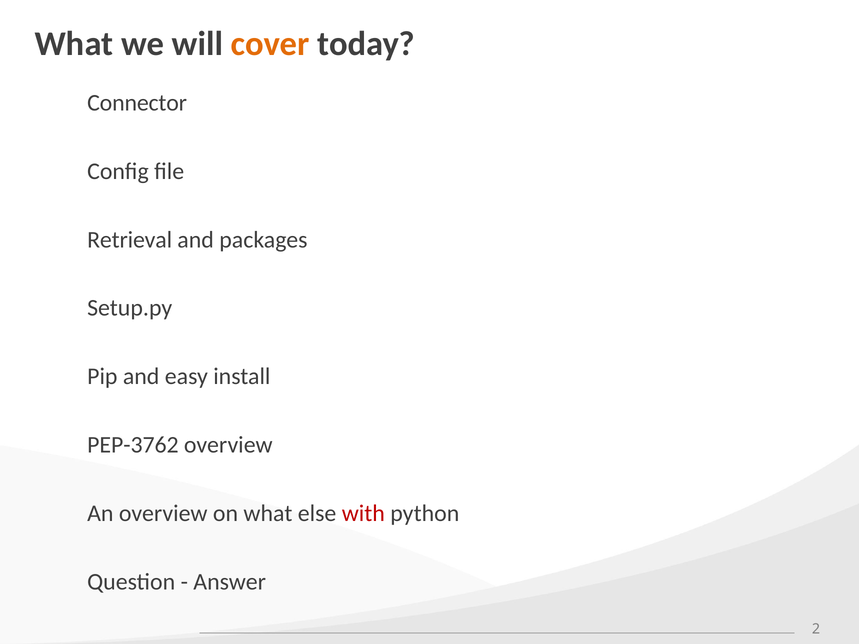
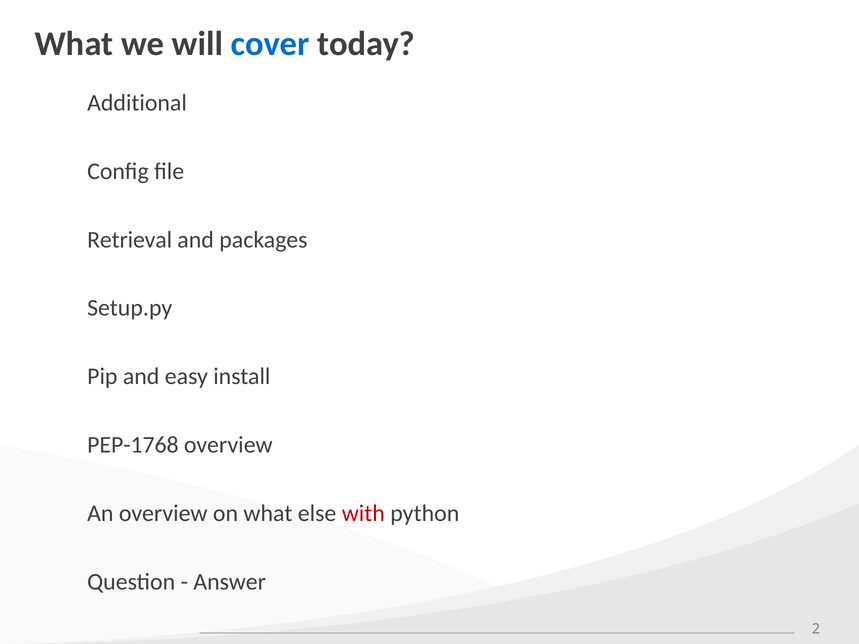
cover colour: orange -> blue
Connector: Connector -> Additional
PEP-3762: PEP-3762 -> PEP-1768
